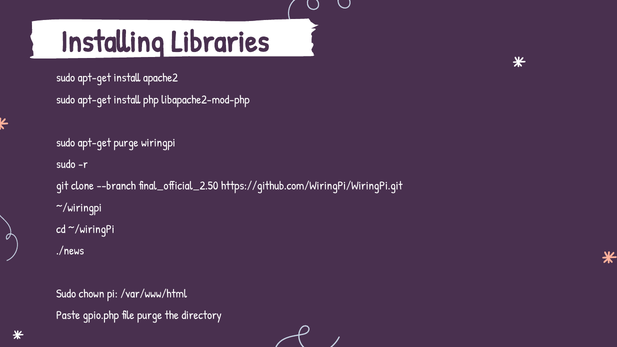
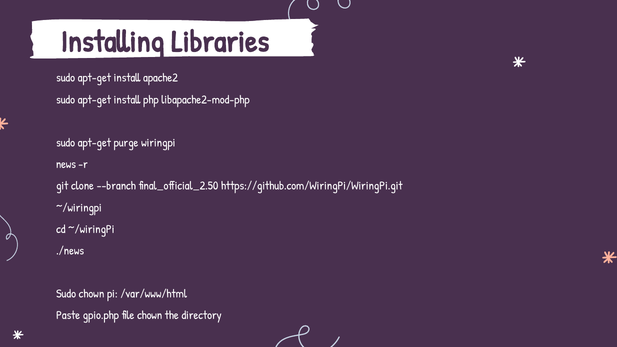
sudo at (66, 164): sudo -> news
file purge: purge -> chown
